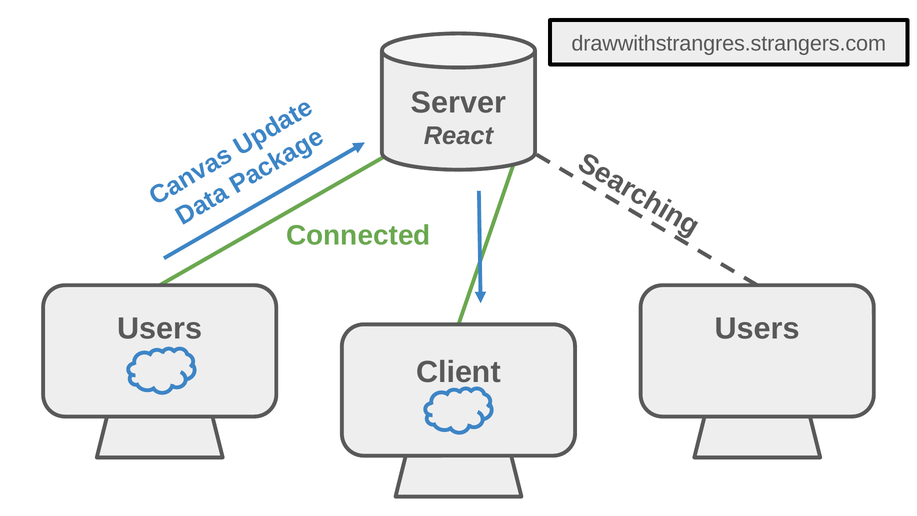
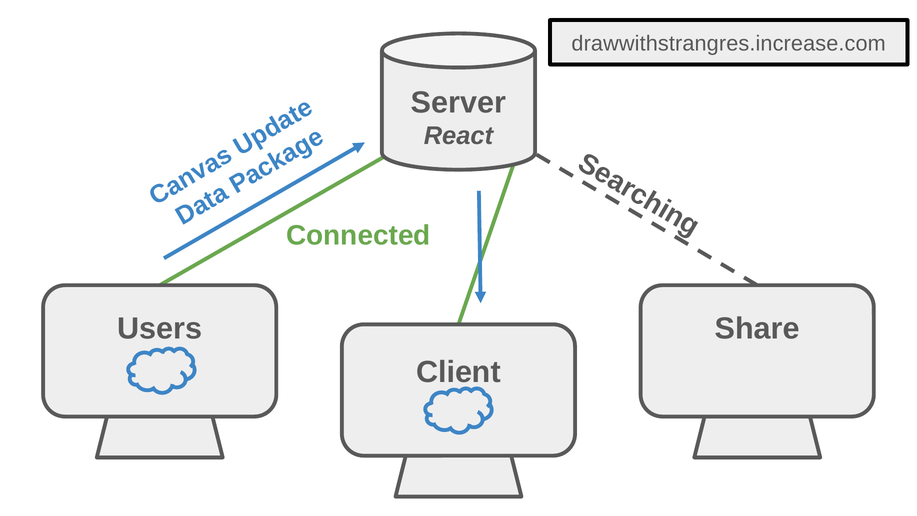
drawwithstrangres.strangers.com: drawwithstrangres.strangers.com -> drawwithstrangres.increase.com
Users at (757, 329): Users -> Share
